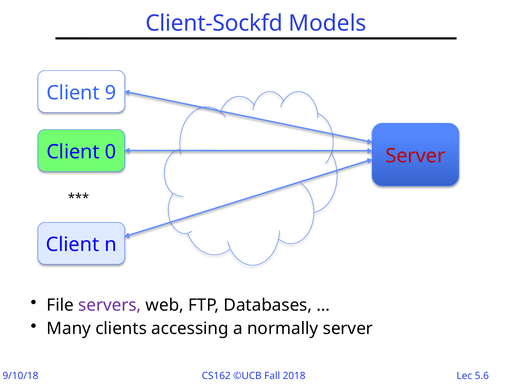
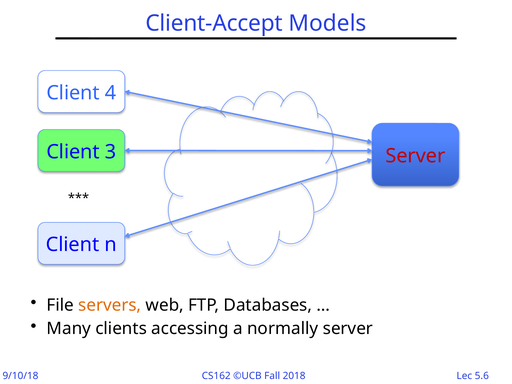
Client-Sockfd: Client-Sockfd -> Client-Accept
9: 9 -> 4
0: 0 -> 3
servers colour: purple -> orange
